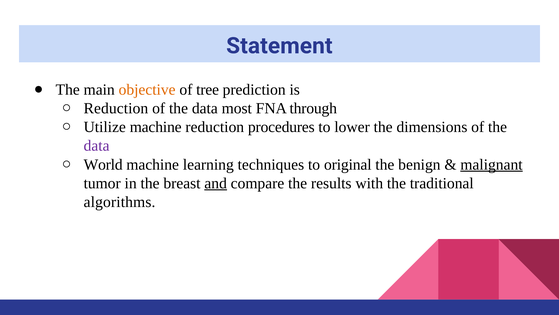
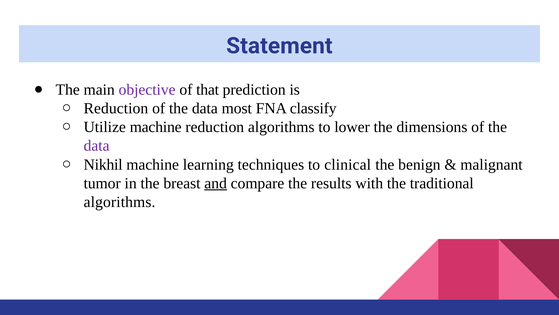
objective colour: orange -> purple
tree: tree -> that
through: through -> classify
reduction procedures: procedures -> algorithms
World: World -> Nikhil
original: original -> clinical
malignant underline: present -> none
